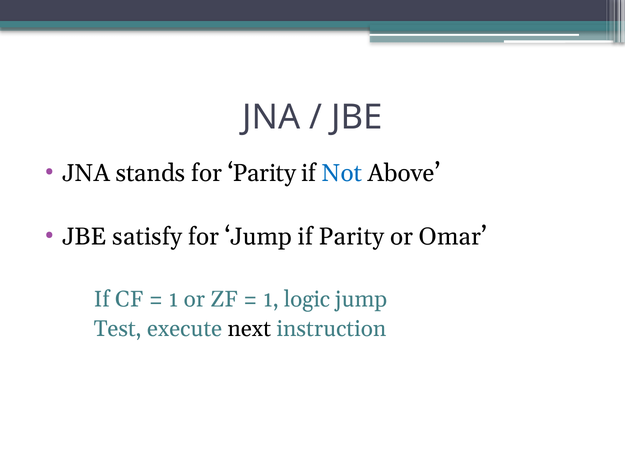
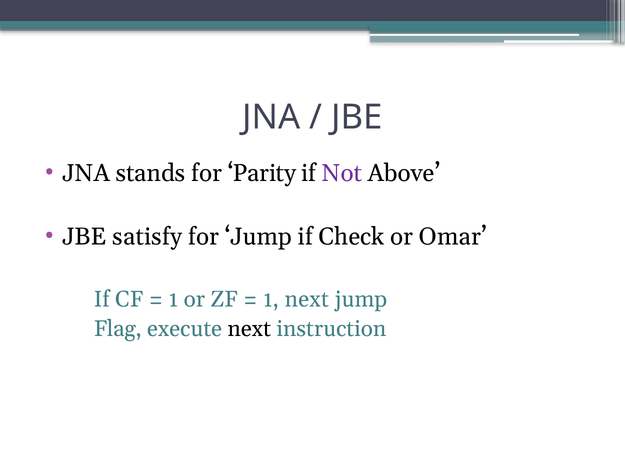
Not colour: blue -> purple
if Parity: Parity -> Check
1 logic: logic -> next
Test: Test -> Flag
